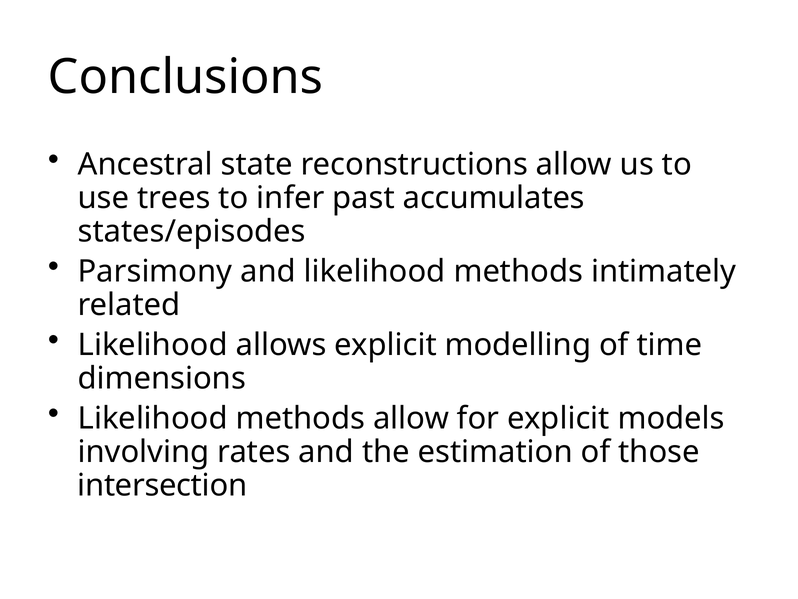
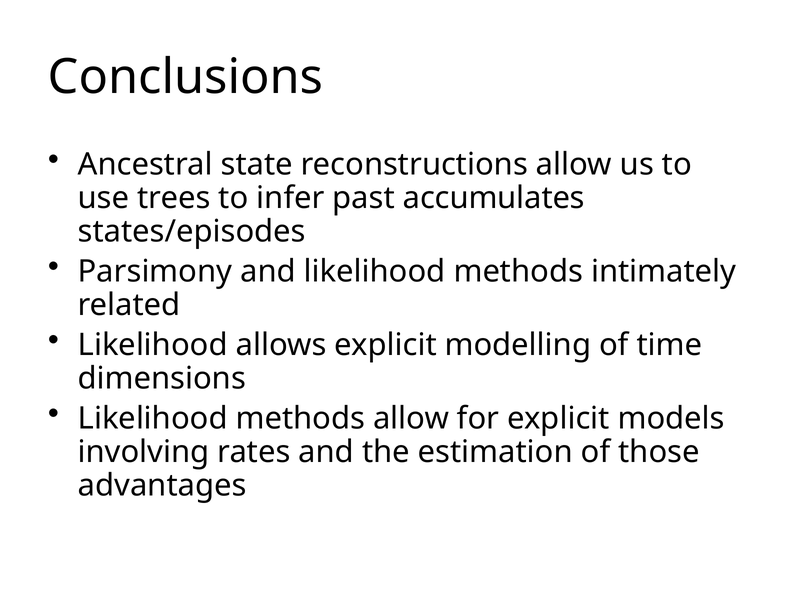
intersection: intersection -> advantages
